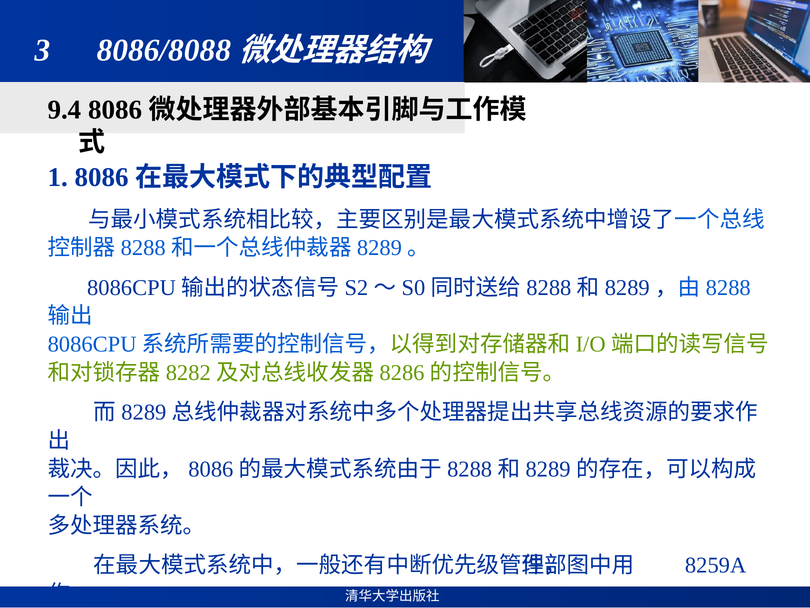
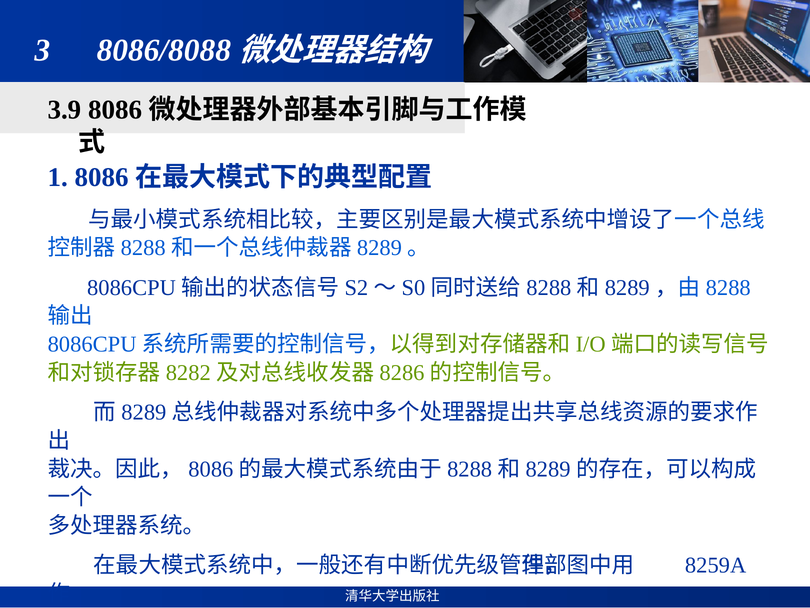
9.4: 9.4 -> 3.9
